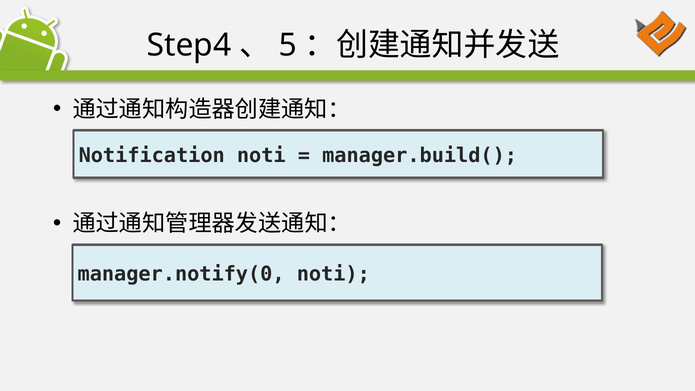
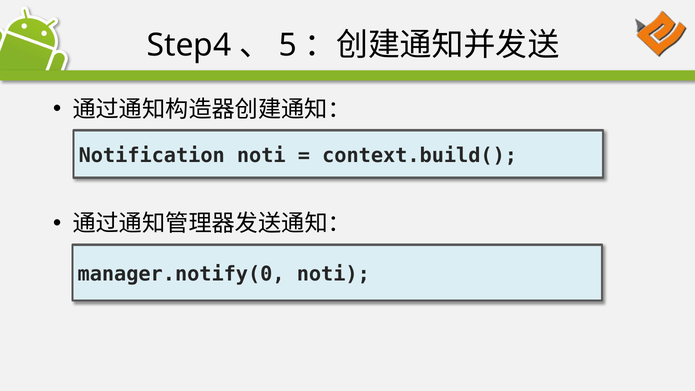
manager.build(: manager.build( -> context.build(
